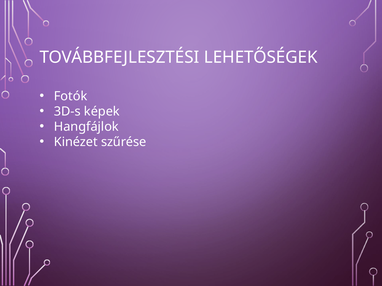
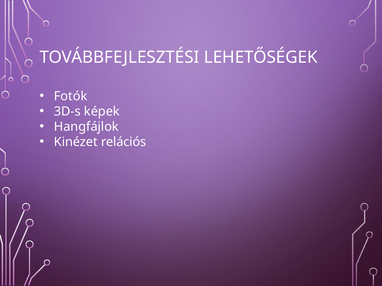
szűrése: szűrése -> relációs
